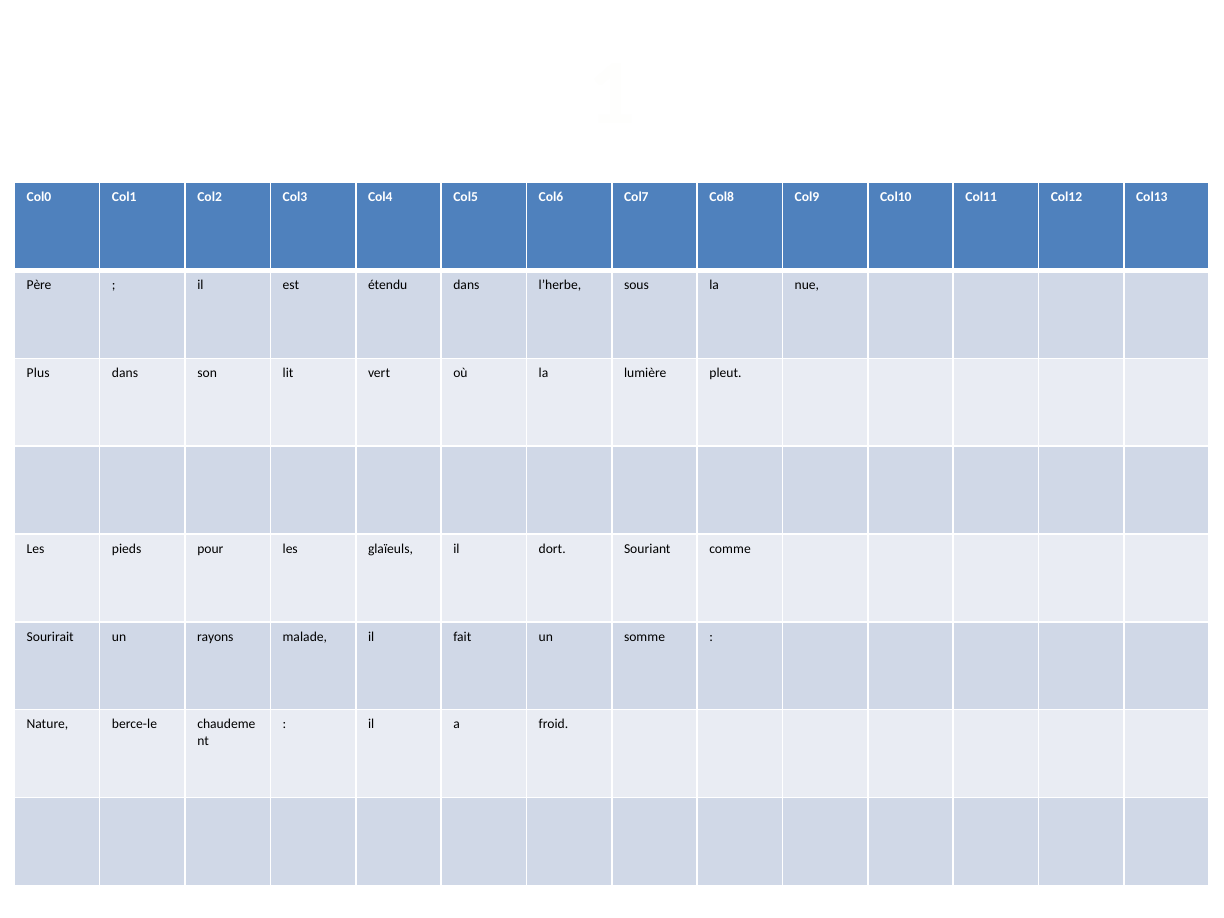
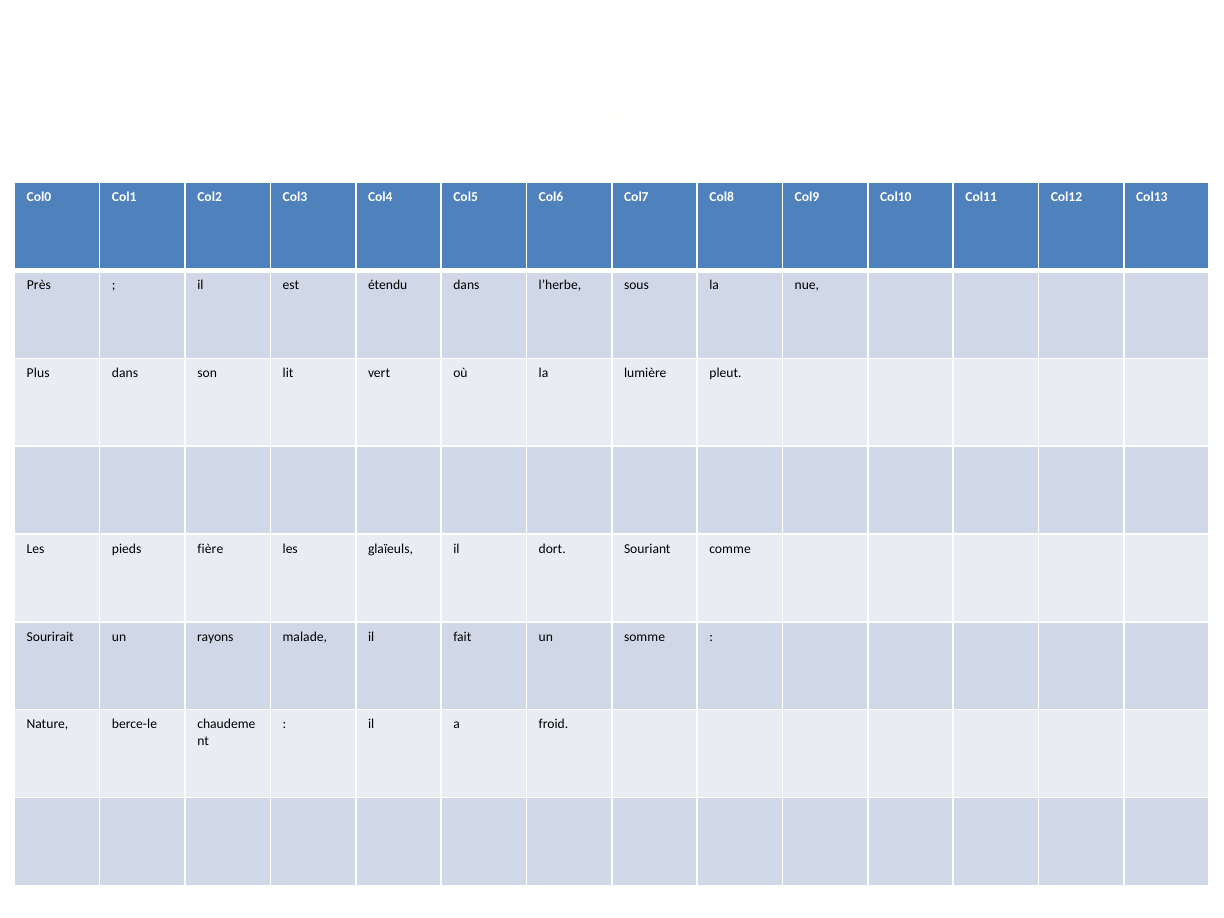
Père: Père -> Près
pour: pour -> fière
